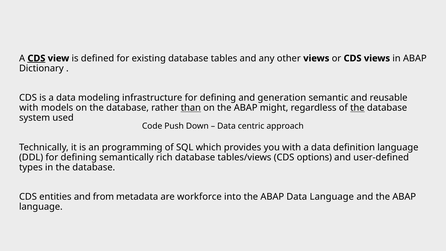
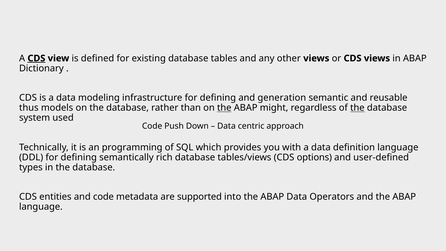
with at (29, 108): with -> thus
than underline: present -> none
the at (224, 108) underline: none -> present
and from: from -> code
workforce: workforce -> supported
Data Language: Language -> Operators
